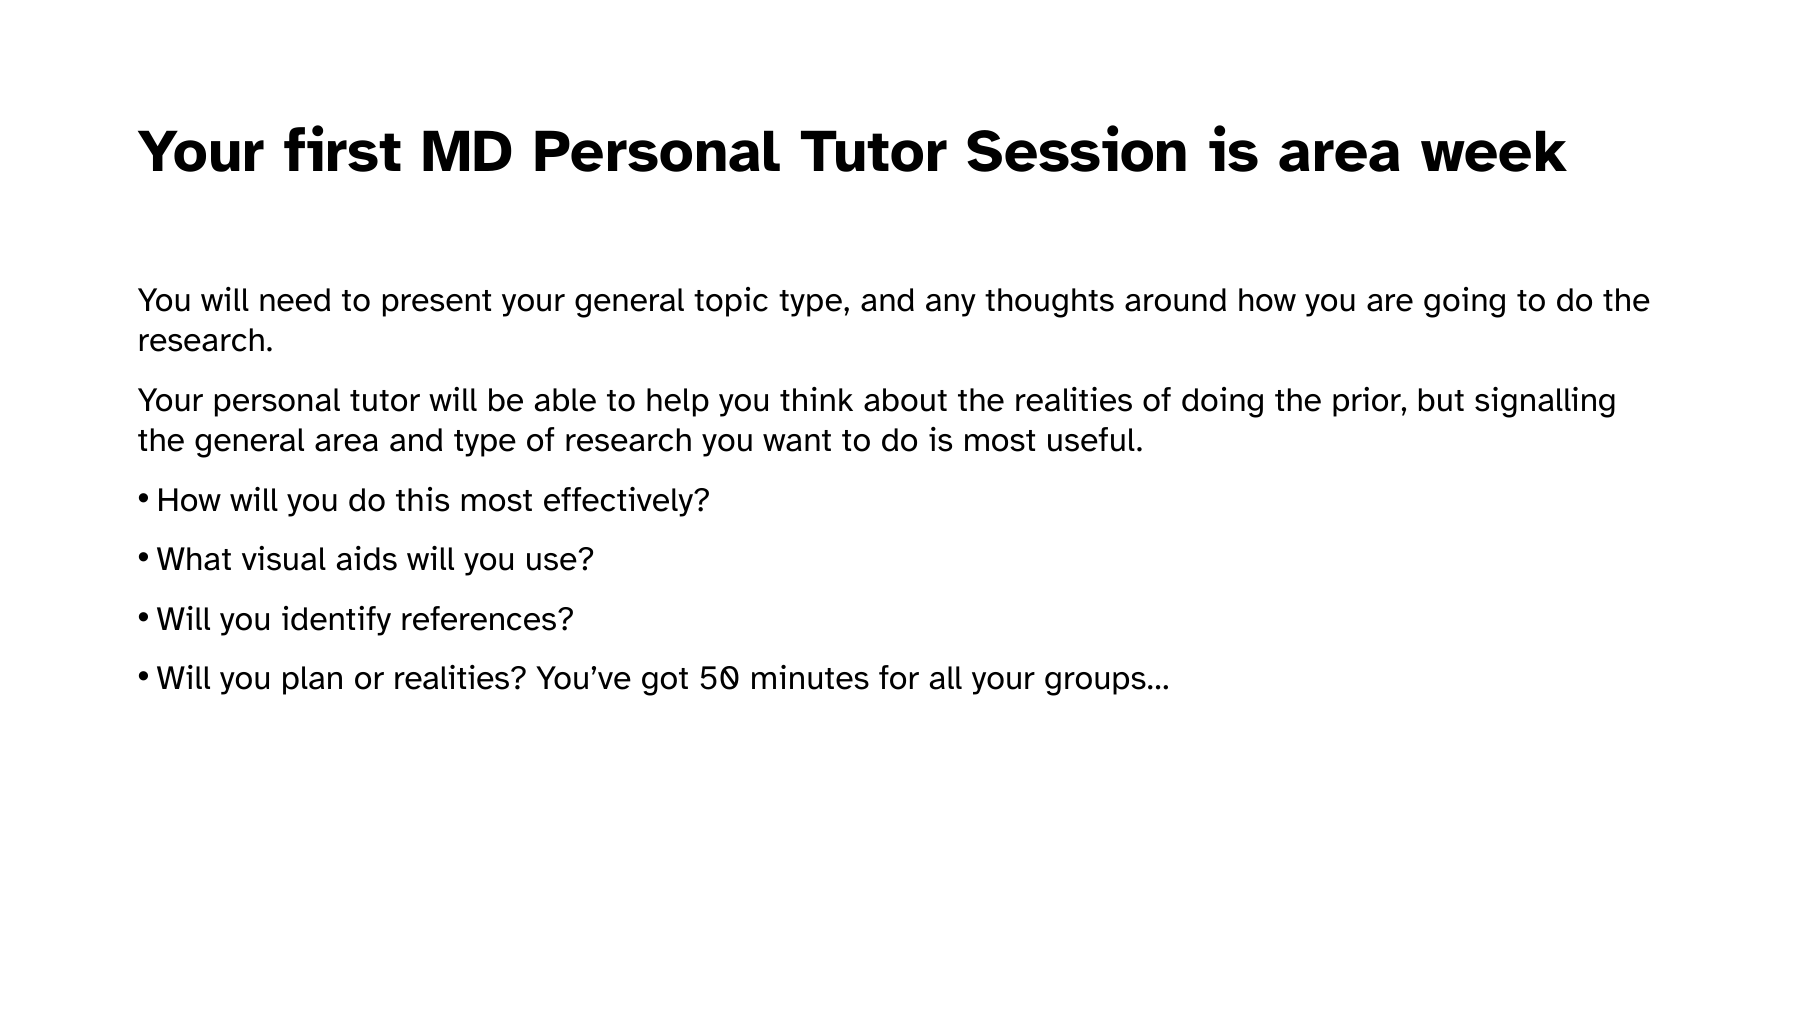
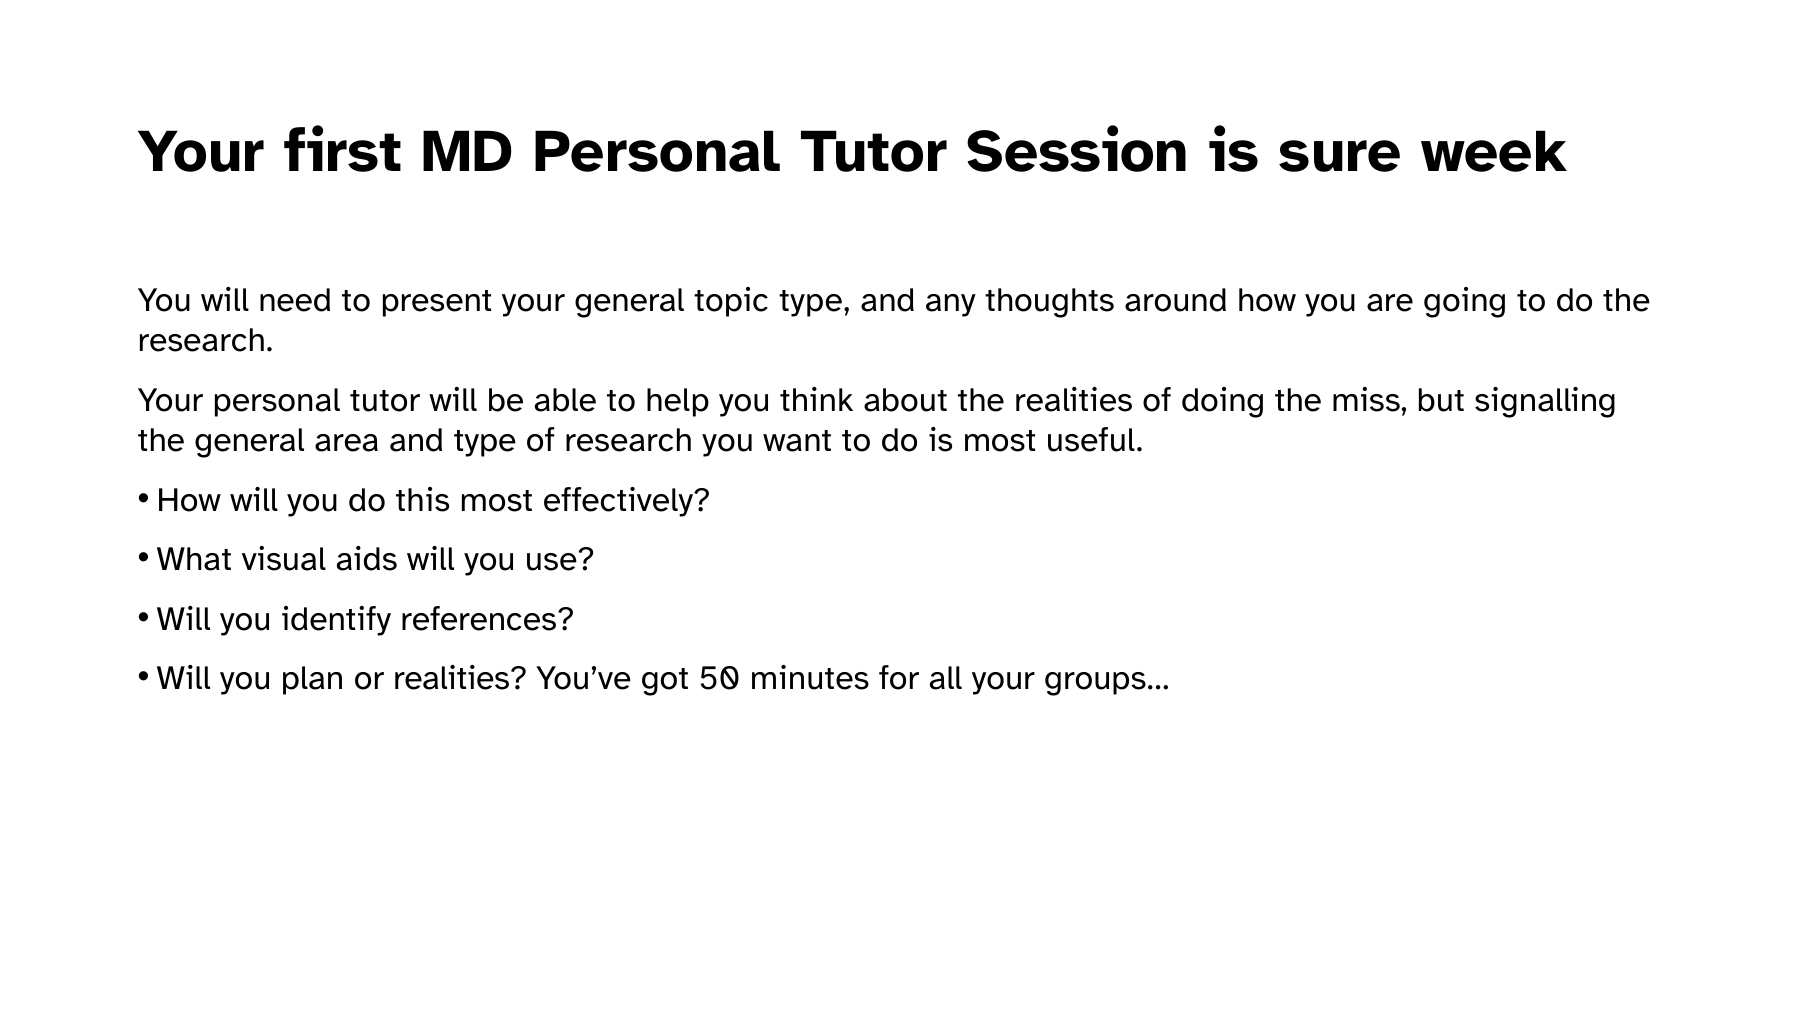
is area: area -> sure
prior: prior -> miss
